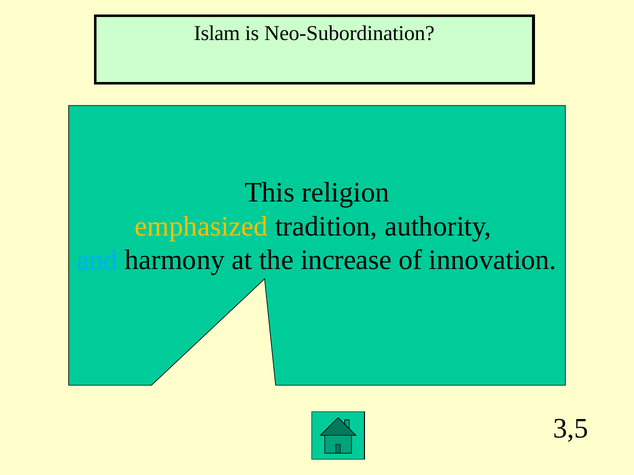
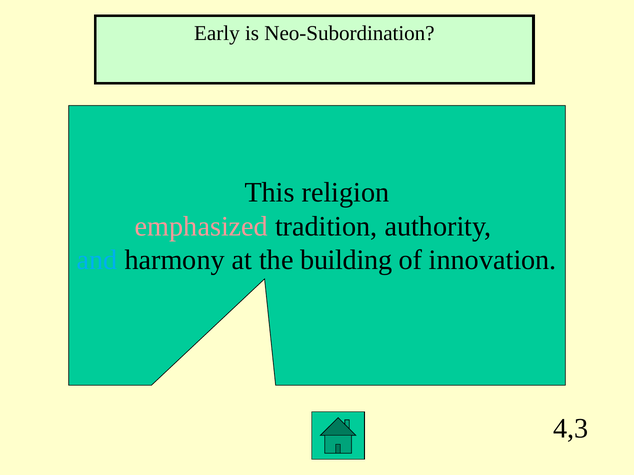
Islam: Islam -> Early
emphasized colour: yellow -> pink
increase: increase -> building
3,5: 3,5 -> 4,3
